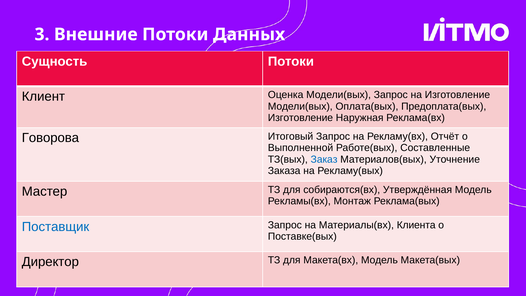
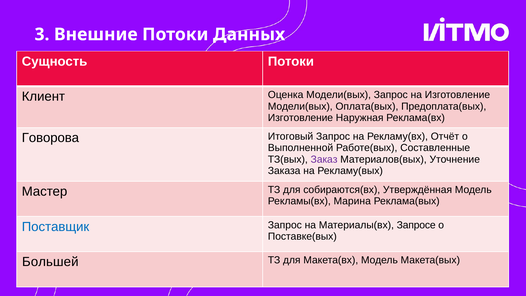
Заказ colour: blue -> purple
Монтаж: Монтаж -> Марина
Клиента: Клиента -> Запросе
Директор: Директор -> Большей
